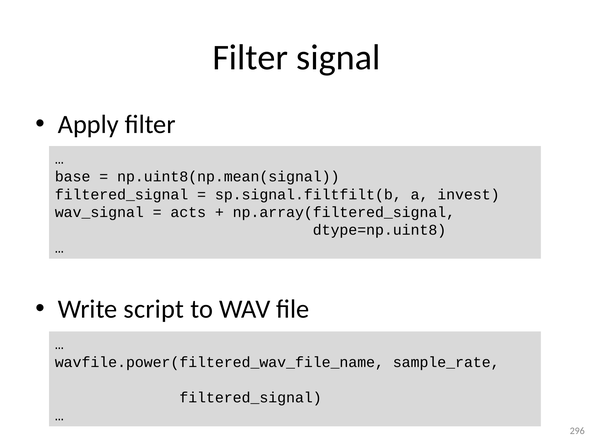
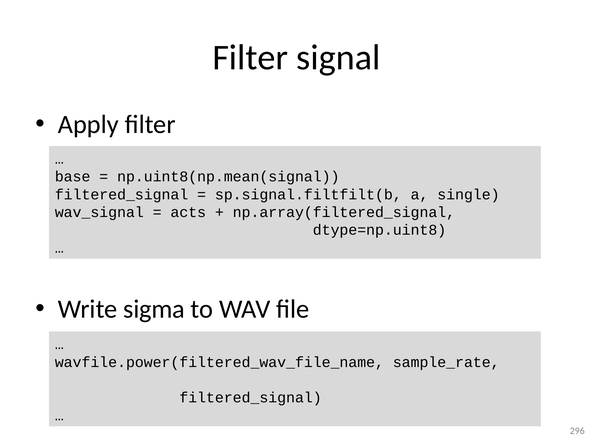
invest: invest -> single
script: script -> sigma
